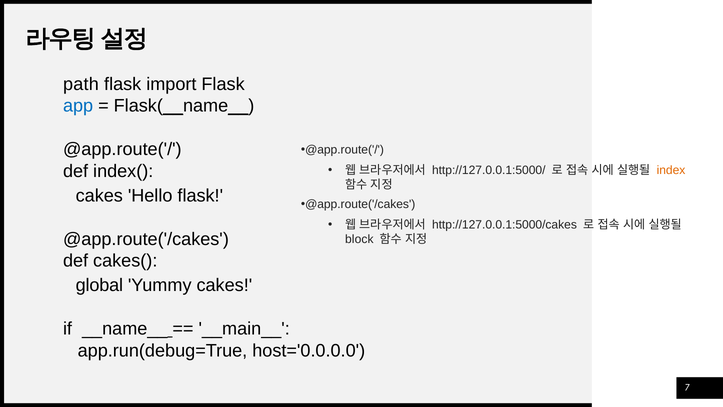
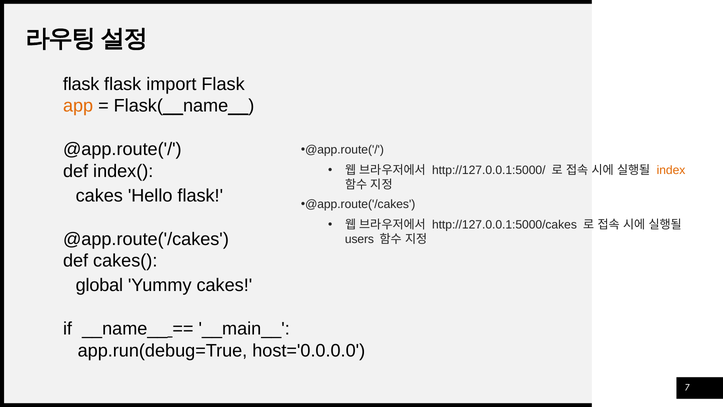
path at (81, 84): path -> flask
app colour: blue -> orange
block: block -> users
